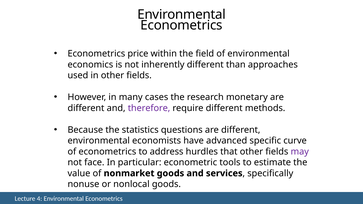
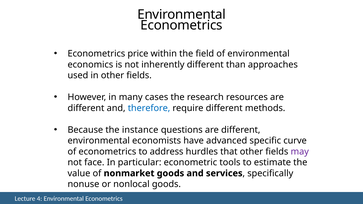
monetary: monetary -> resources
therefore colour: purple -> blue
statistics: statistics -> instance
